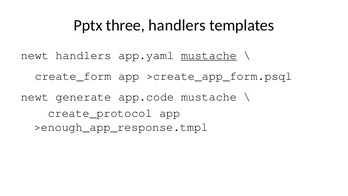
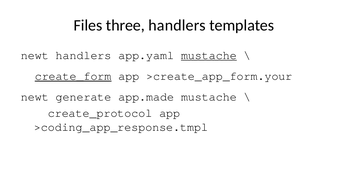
Pptx: Pptx -> Files
create_form underline: none -> present
>create_app_form.psql: >create_app_form.psql -> >create_app_form.your
app.code: app.code -> app.made
>enough_app_response.tmpl: >enough_app_response.tmpl -> >coding_app_response.tmpl
